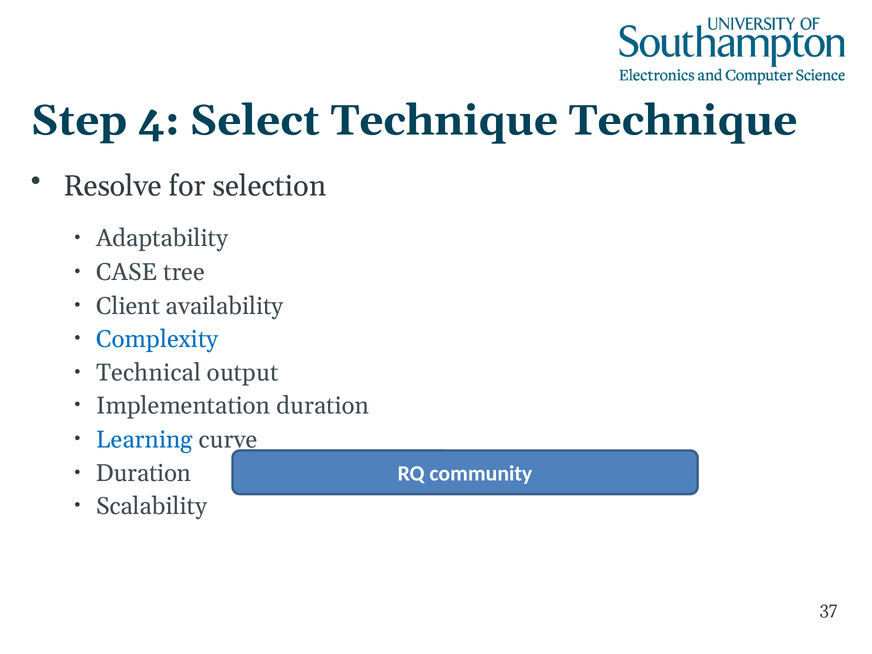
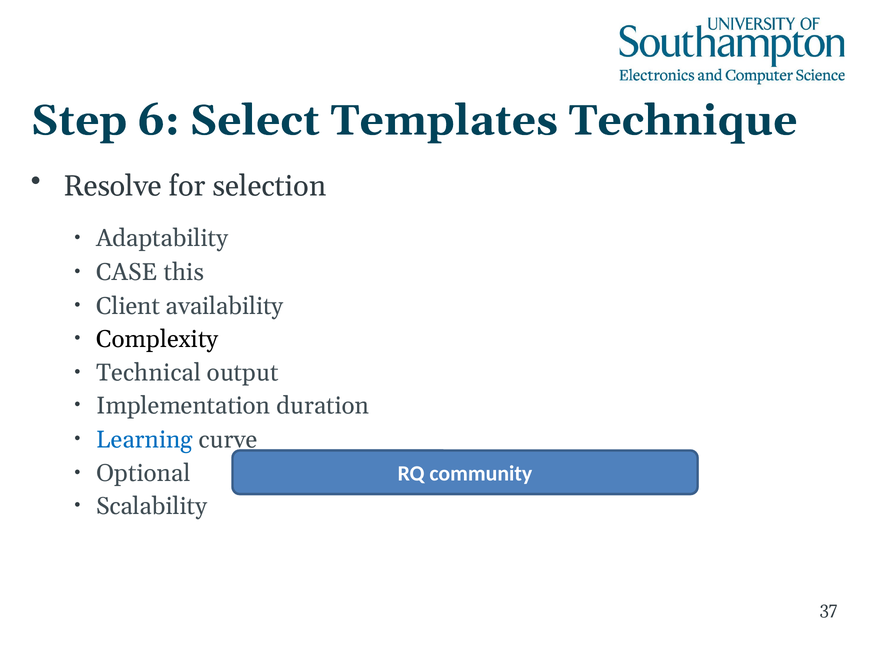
4: 4 -> 6
Select Technique: Technique -> Templates
tree: tree -> this
Complexity colour: blue -> black
Duration at (143, 473): Duration -> Optional
